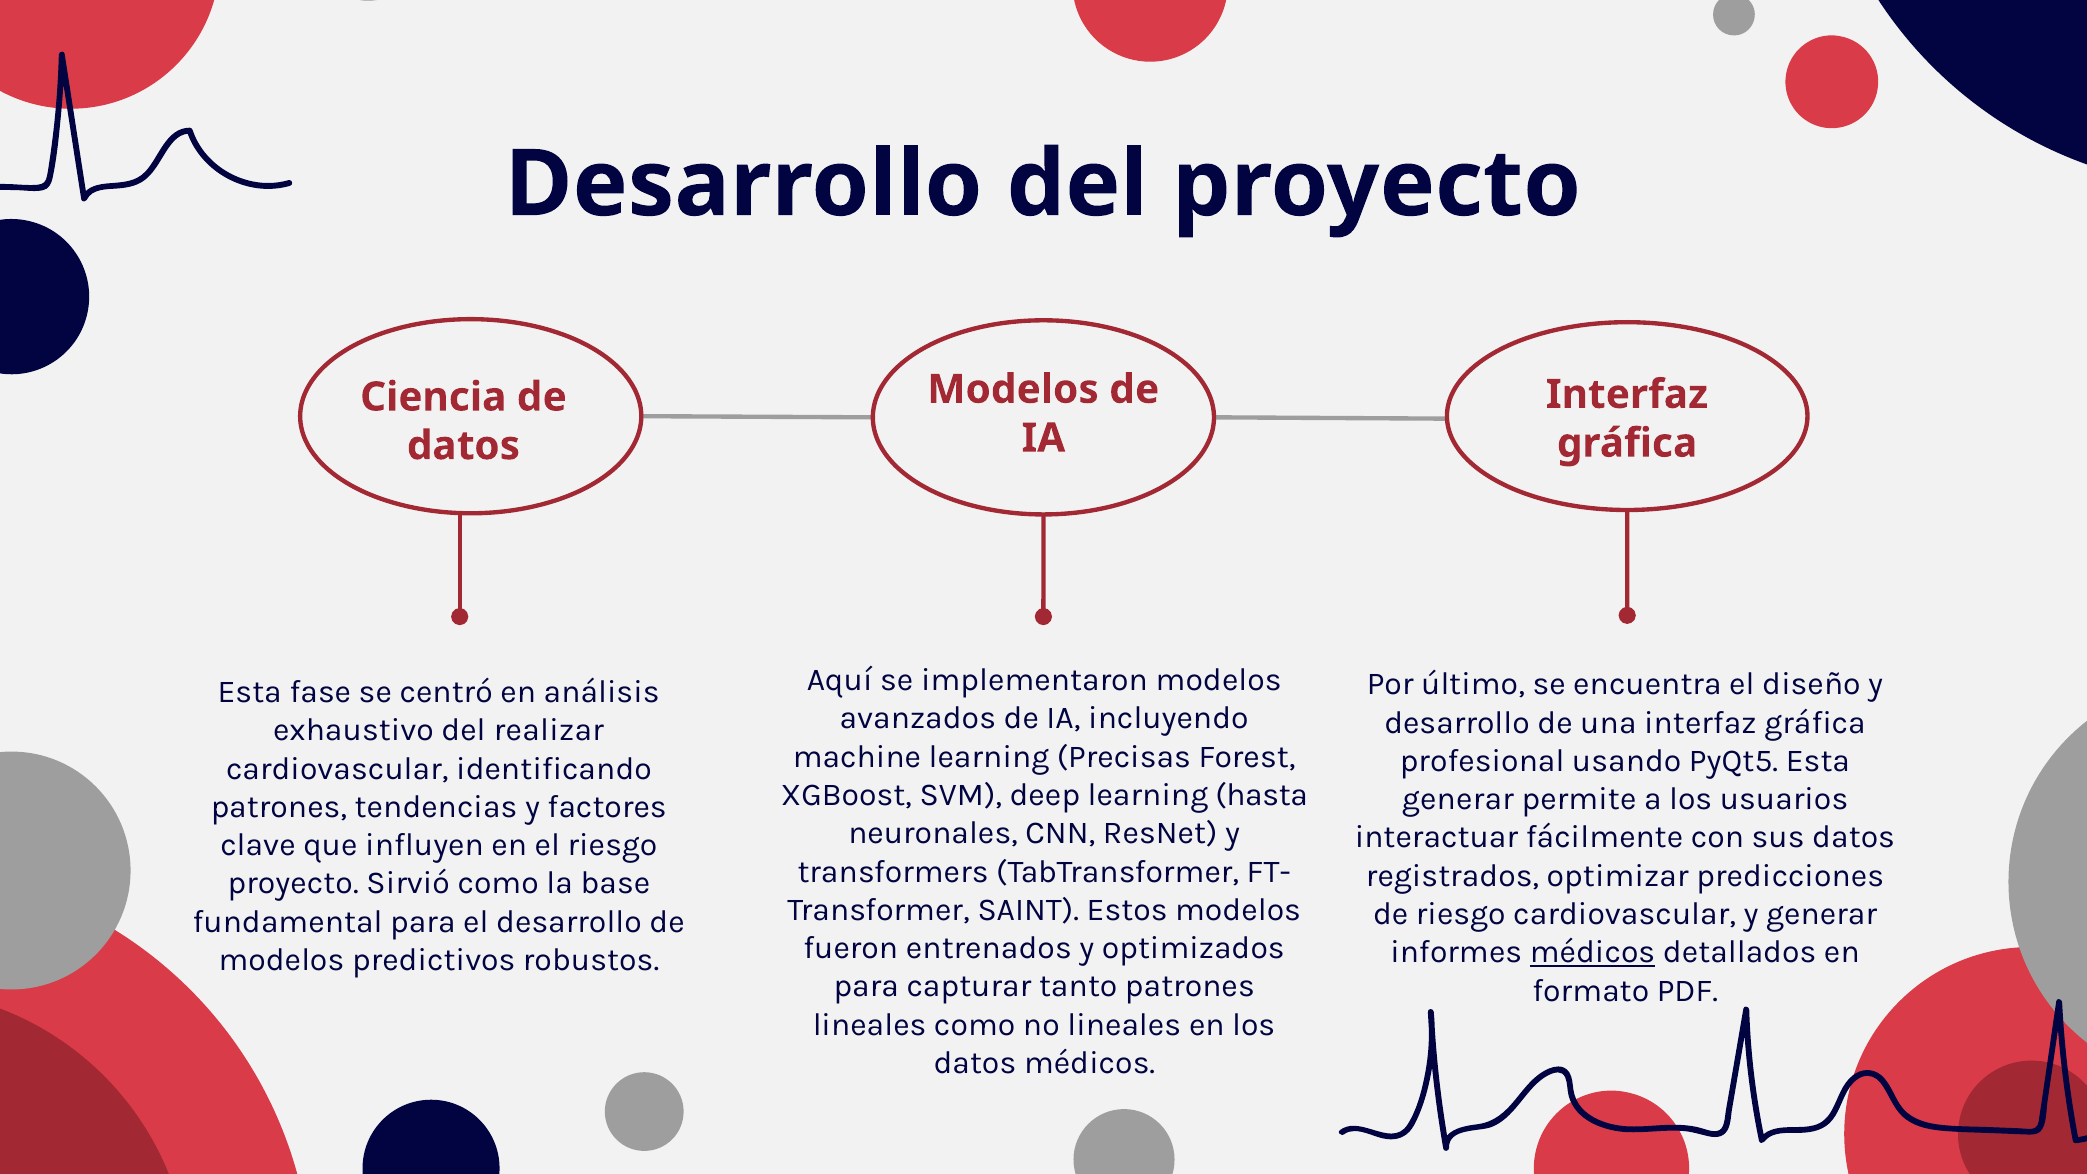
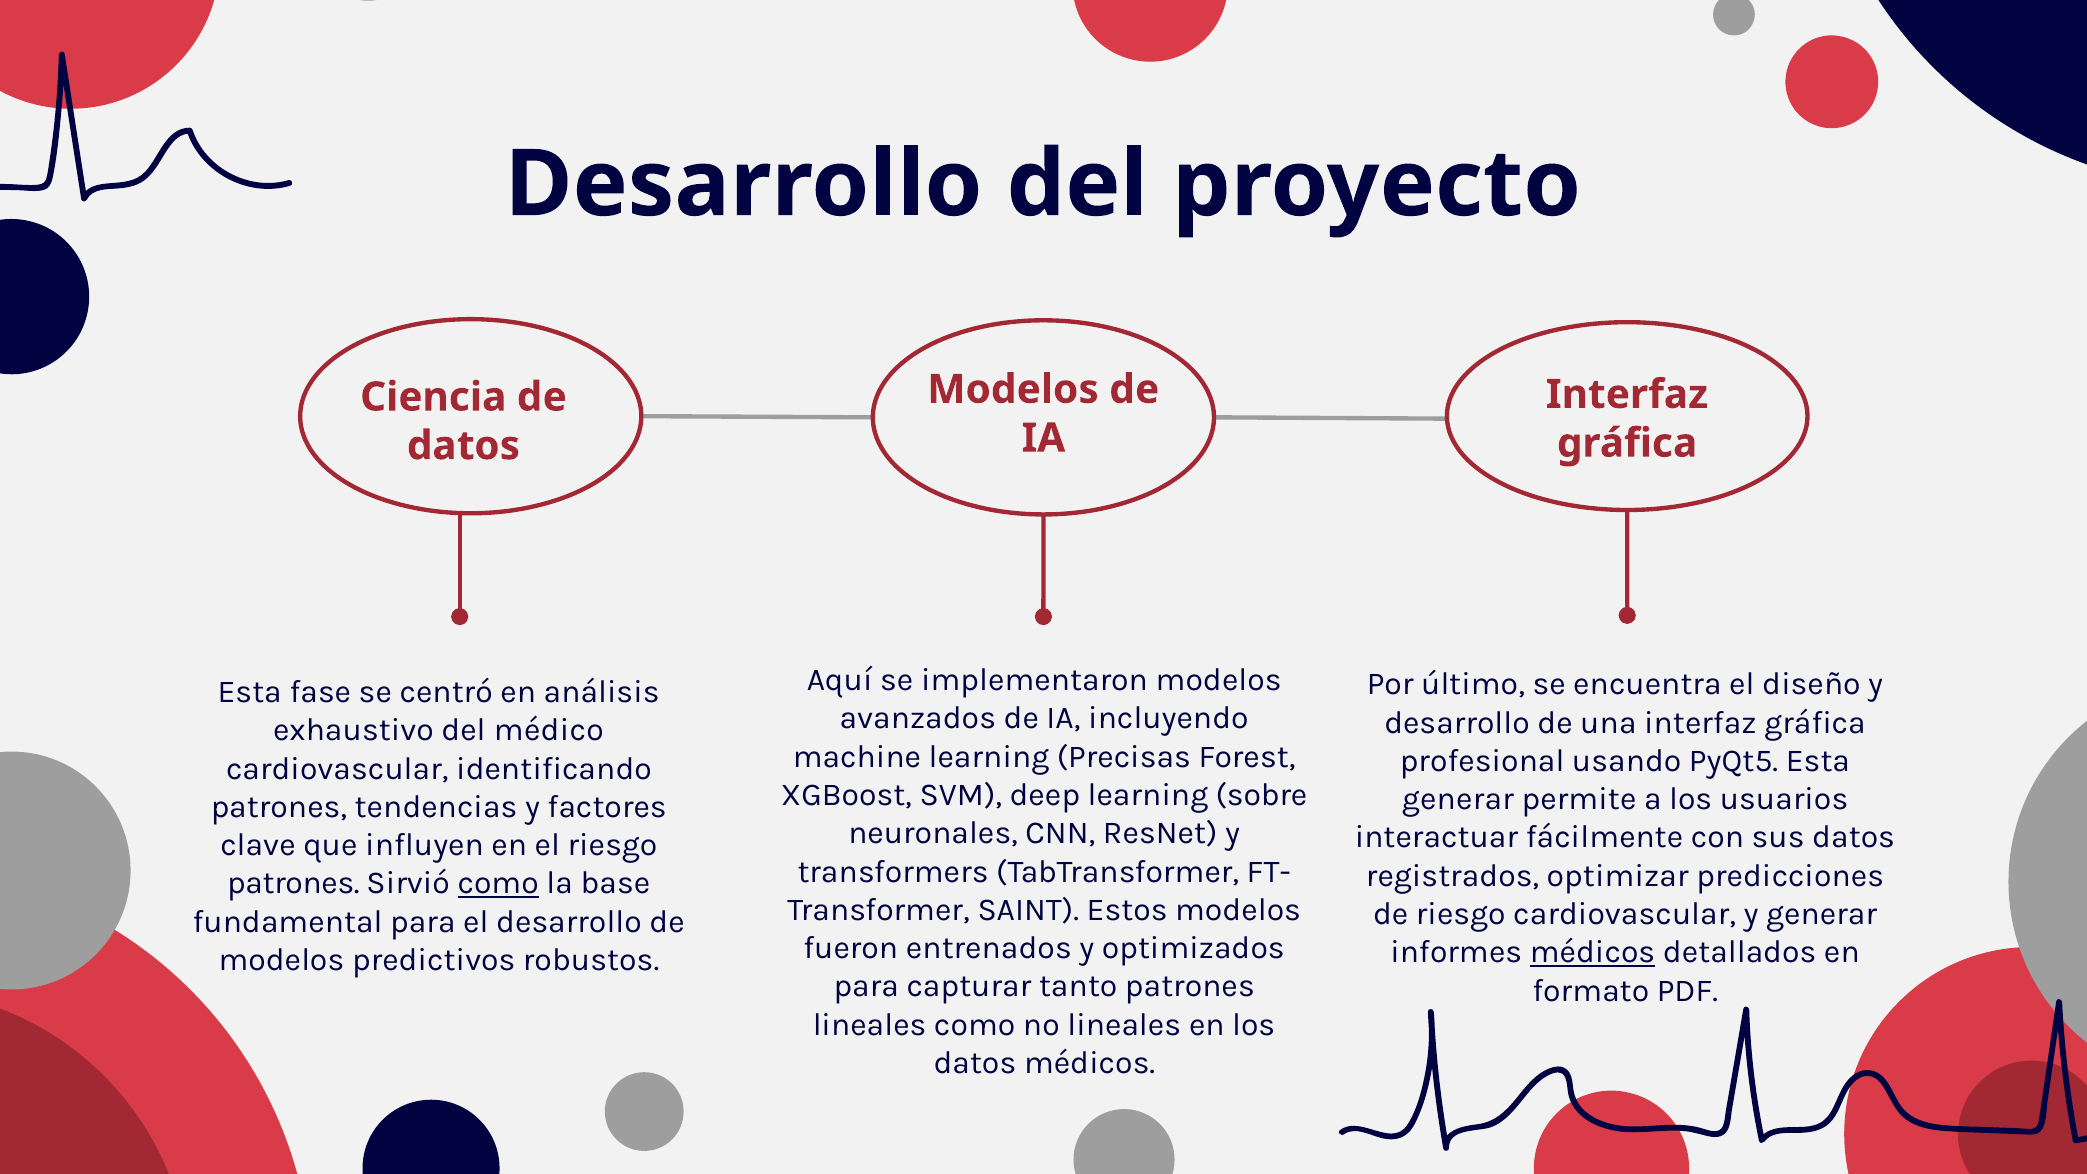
realizar: realizar -> médico
hasta: hasta -> sobre
proyecto at (293, 883): proyecto -> patrones
como at (498, 883) underline: none -> present
